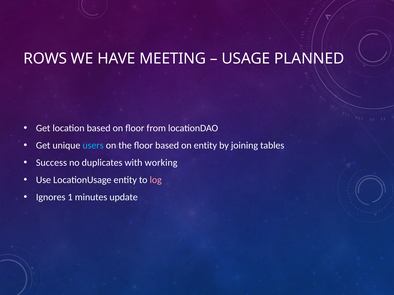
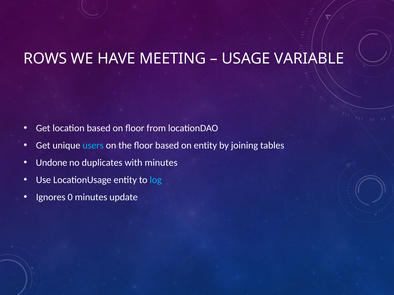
PLANNED: PLANNED -> VARIABLE
Success: Success -> Undone
with working: working -> minutes
log colour: pink -> light blue
1: 1 -> 0
